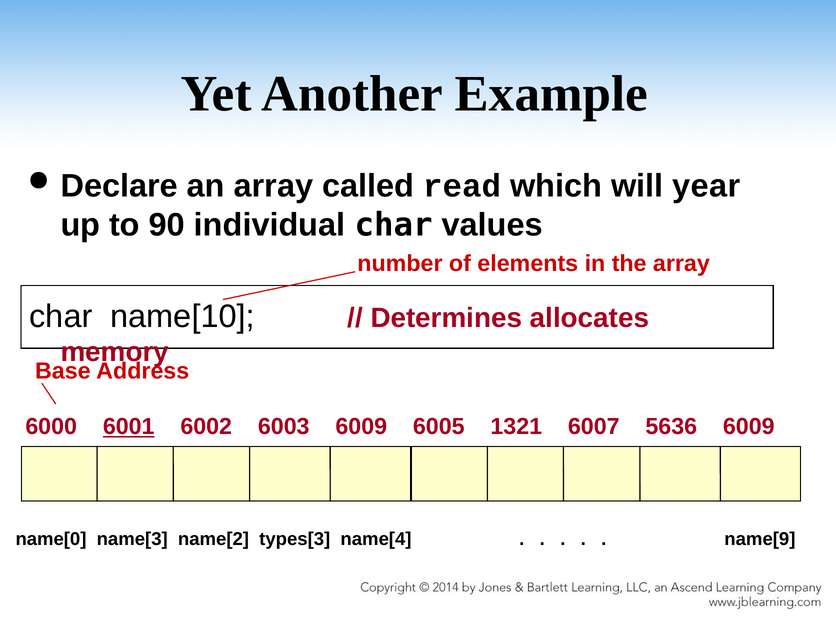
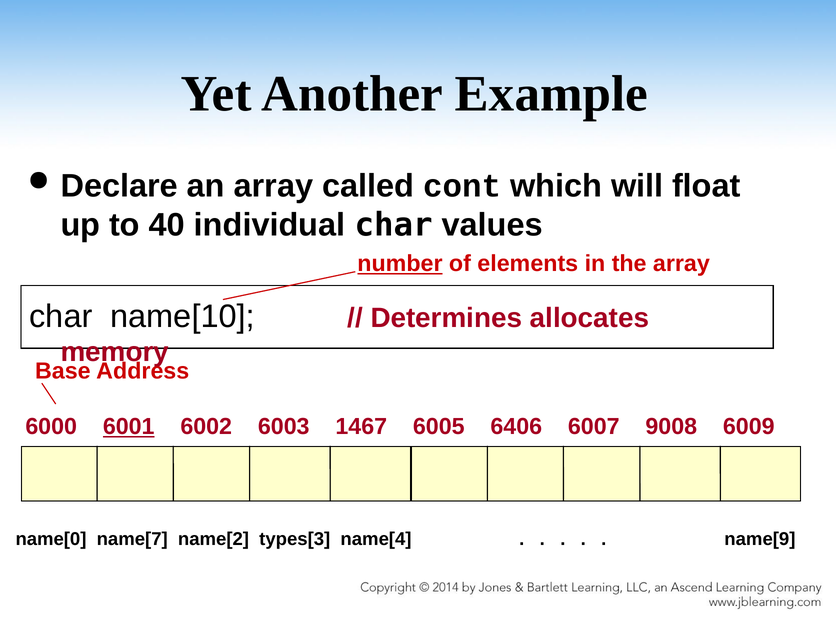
read: read -> cont
year: year -> float
90: 90 -> 40
number underline: none -> present
6003 6009: 6009 -> 1467
1321: 1321 -> 6406
5636: 5636 -> 9008
name[3: name[3 -> name[7
